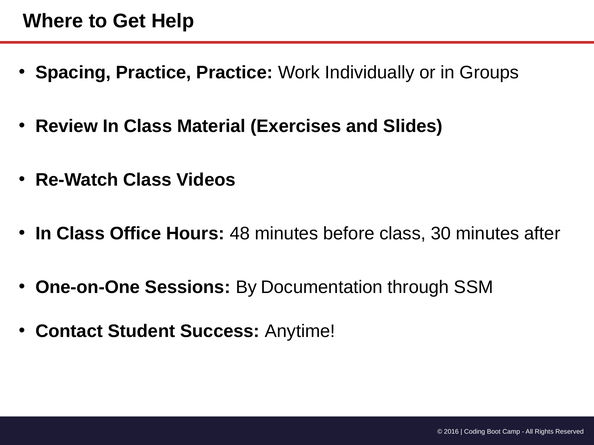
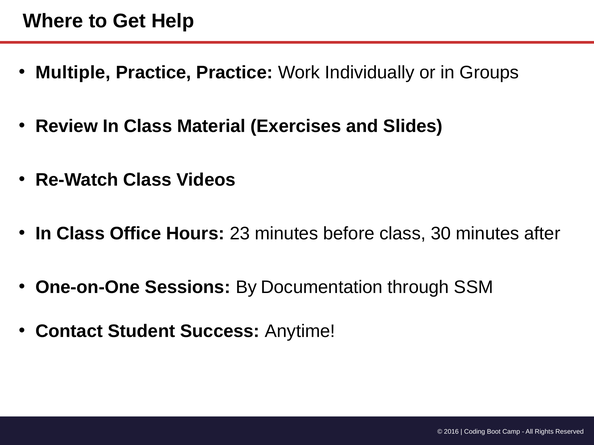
Spacing: Spacing -> Multiple
48: 48 -> 23
